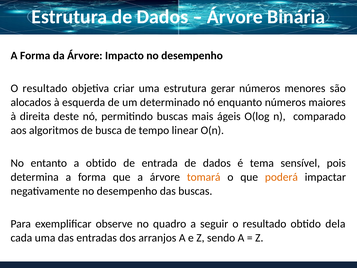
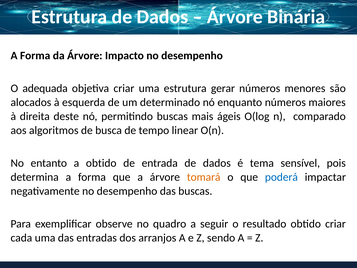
resultado at (45, 88): resultado -> adequada
poderá colour: orange -> blue
obtido dela: dela -> criar
